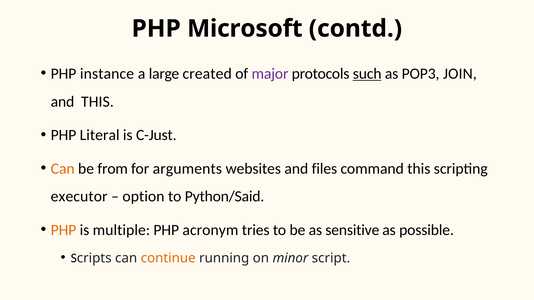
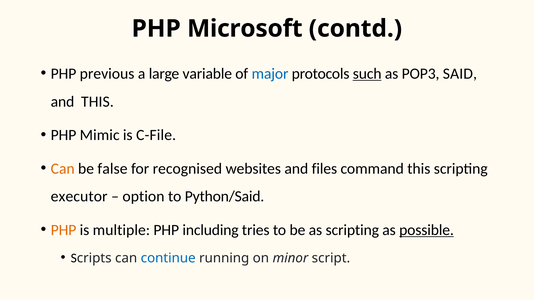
instance: instance -> previous
created: created -> variable
major colour: purple -> blue
JOIN: JOIN -> SAID
Literal: Literal -> Mimic
C-Just: C-Just -> C-File
from: from -> false
arguments: arguments -> recognised
acronym: acronym -> including
as sensitive: sensitive -> scripting
possible underline: none -> present
continue colour: orange -> blue
